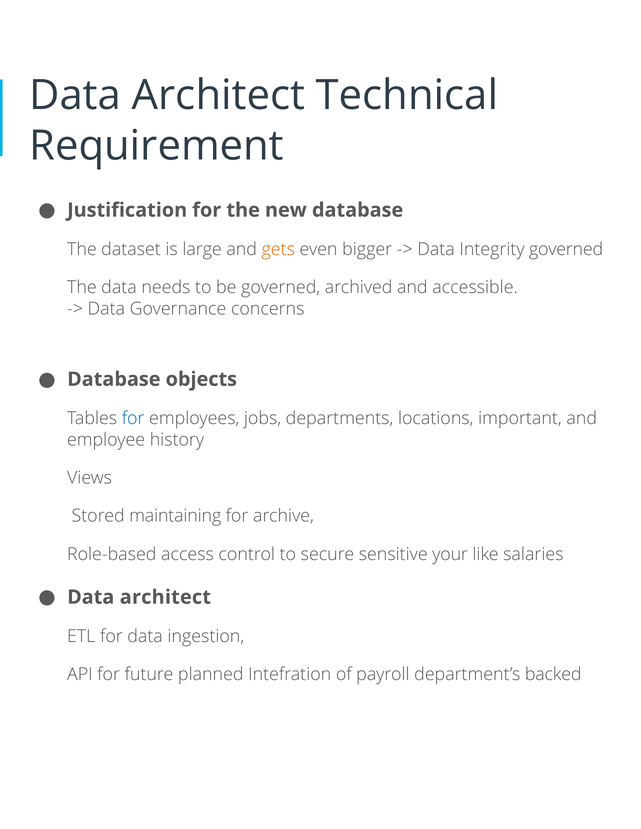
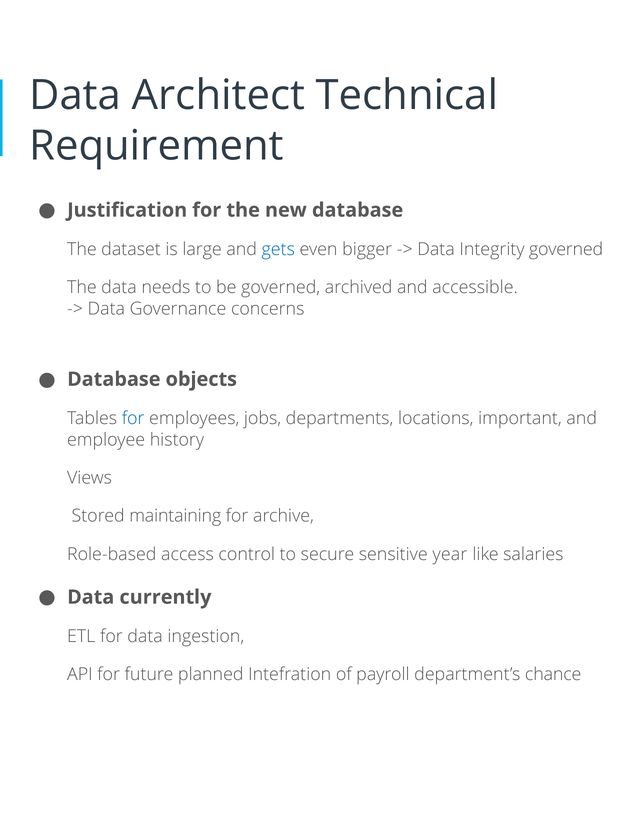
gets colour: orange -> blue
your: your -> year
architect at (165, 598): architect -> currently
backed: backed -> chance
